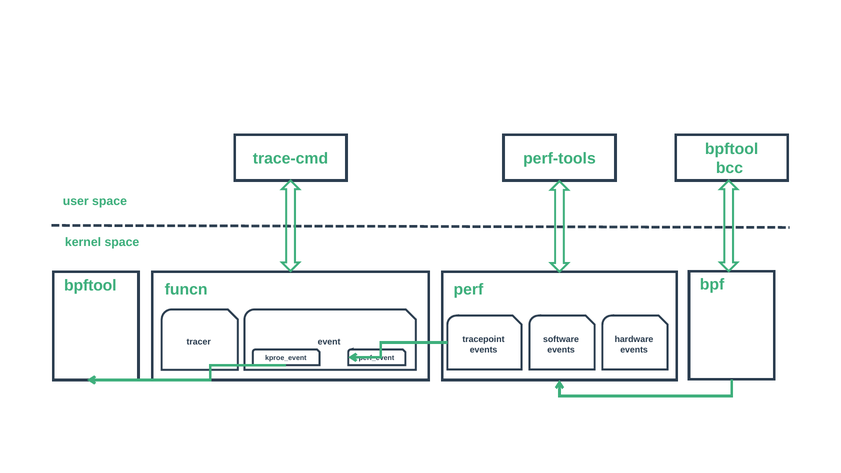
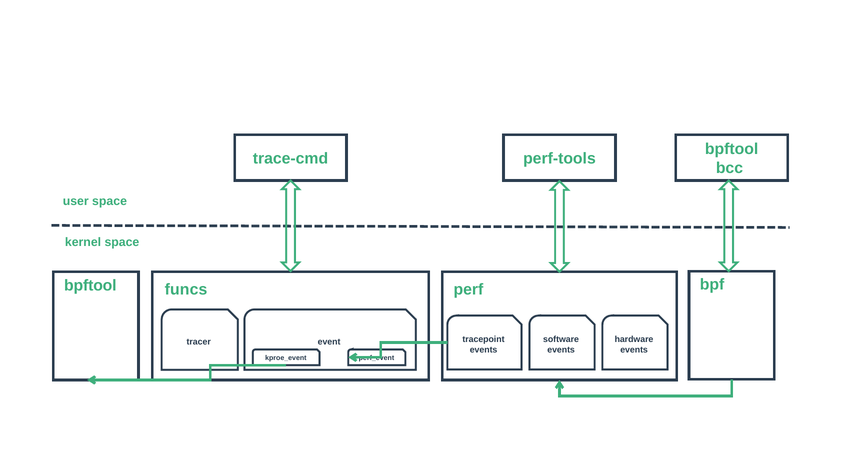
funcn: funcn -> funcs
